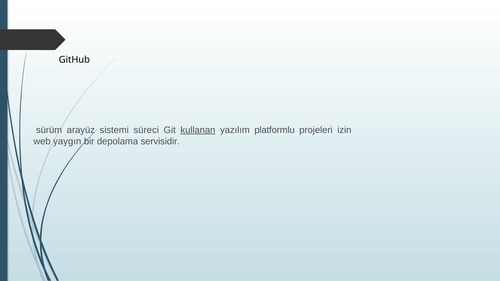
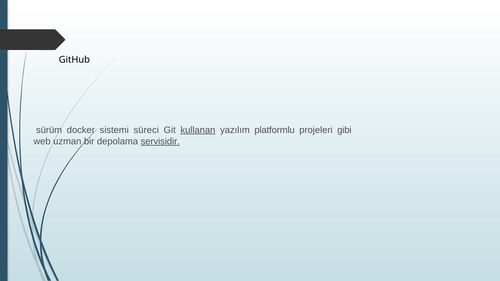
arayüz: arayüz -> docker
izin: izin -> gibi
yaygın: yaygın -> uzman
servisidir underline: none -> present
